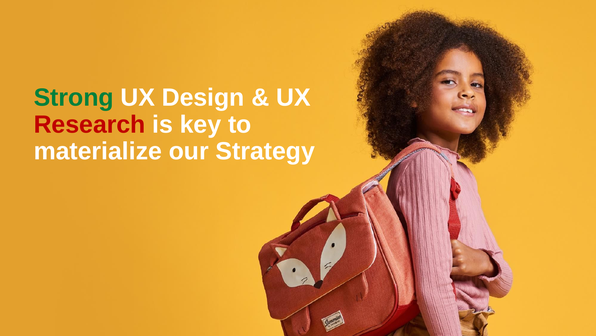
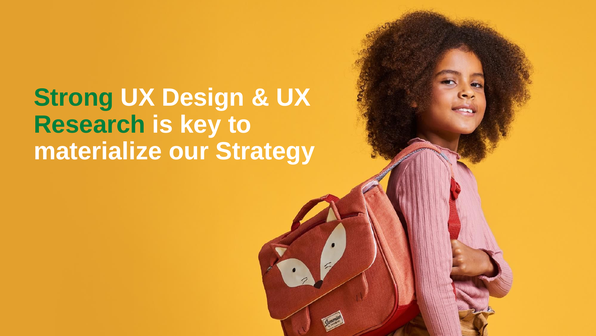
Research colour: red -> green
